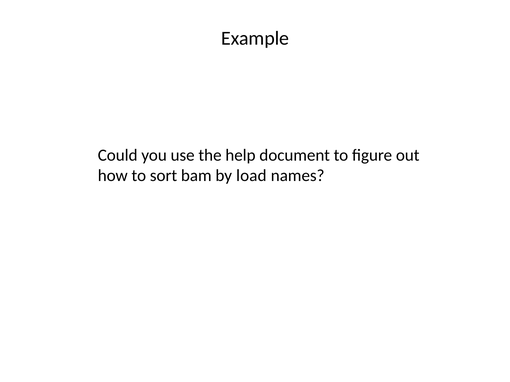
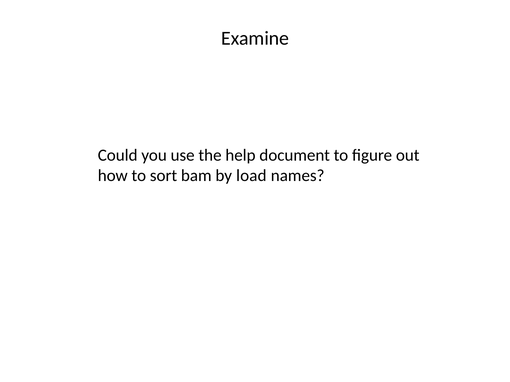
Example: Example -> Examine
